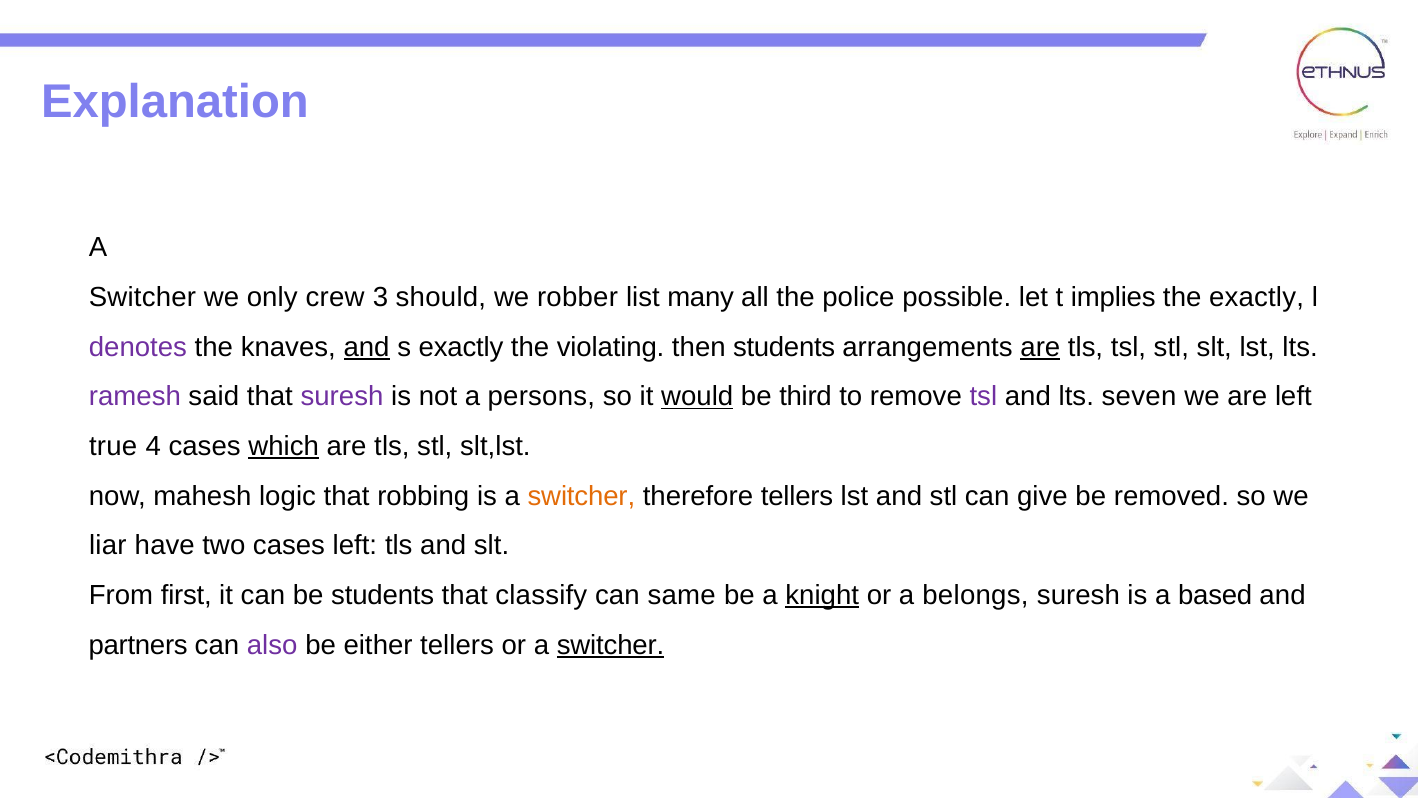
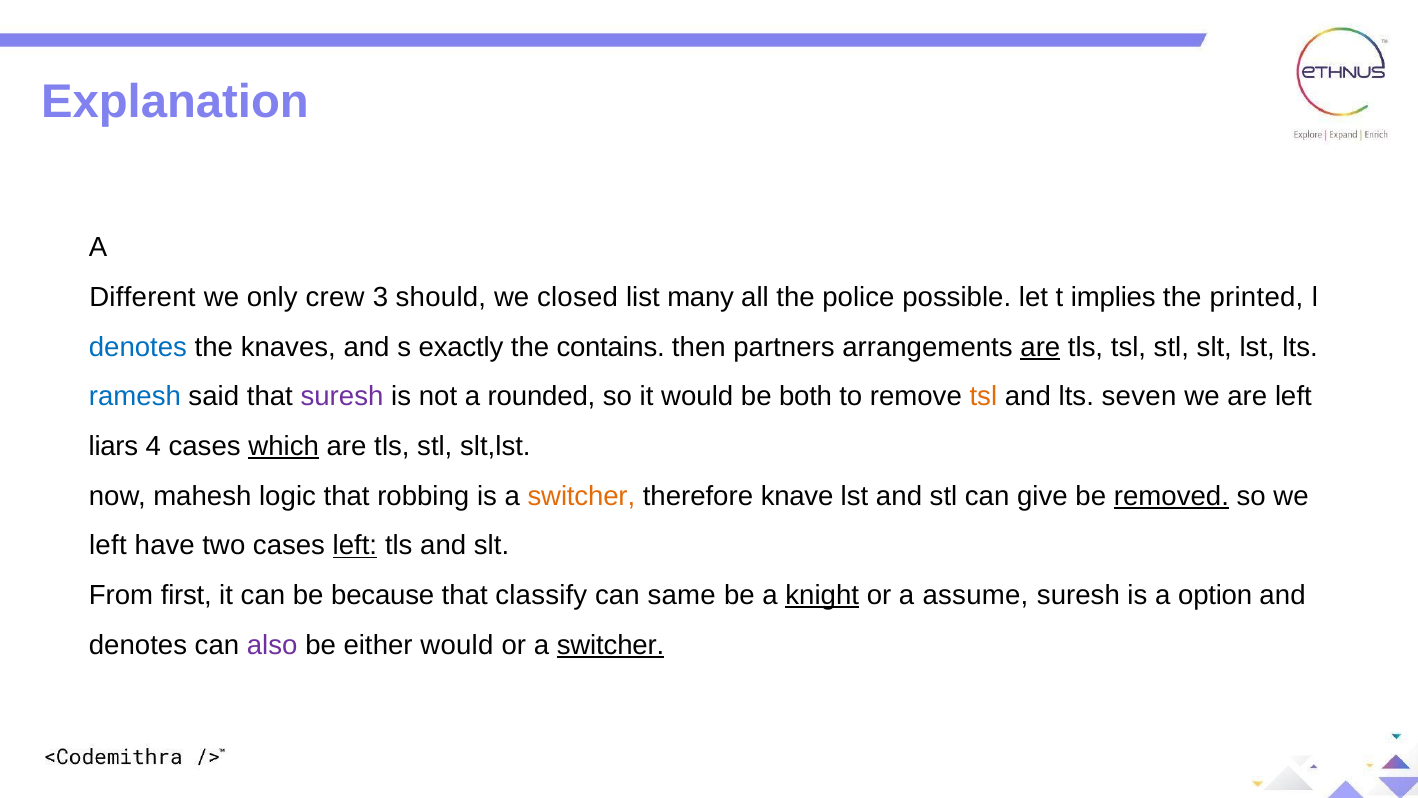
Switcher at (142, 297): Switcher -> Different
robber: robber -> closed
the exactly: exactly -> printed
denotes at (138, 347) colour: purple -> blue
and at (367, 347) underline: present -> none
violating: violating -> contains
then students: students -> partners
ramesh colour: purple -> blue
persons: persons -> rounded
would at (697, 397) underline: present -> none
third: third -> both
tsl at (983, 397) colour: purple -> orange
true: true -> liars
therefore tellers: tellers -> knave
removed underline: none -> present
liar at (108, 545): liar -> left
left at (355, 545) underline: none -> present
be students: students -> because
belongs: belongs -> assume
based: based -> option
partners at (138, 645): partners -> denotes
either tellers: tellers -> would
